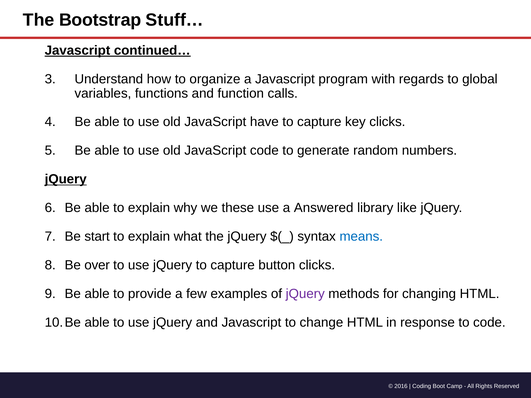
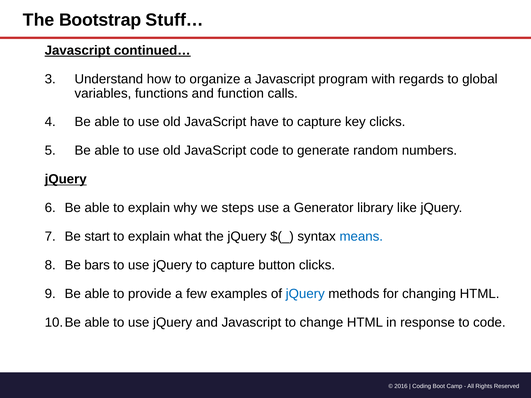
these: these -> steps
Answered: Answered -> Generator
over: over -> bars
jQuery at (305, 294) colour: purple -> blue
